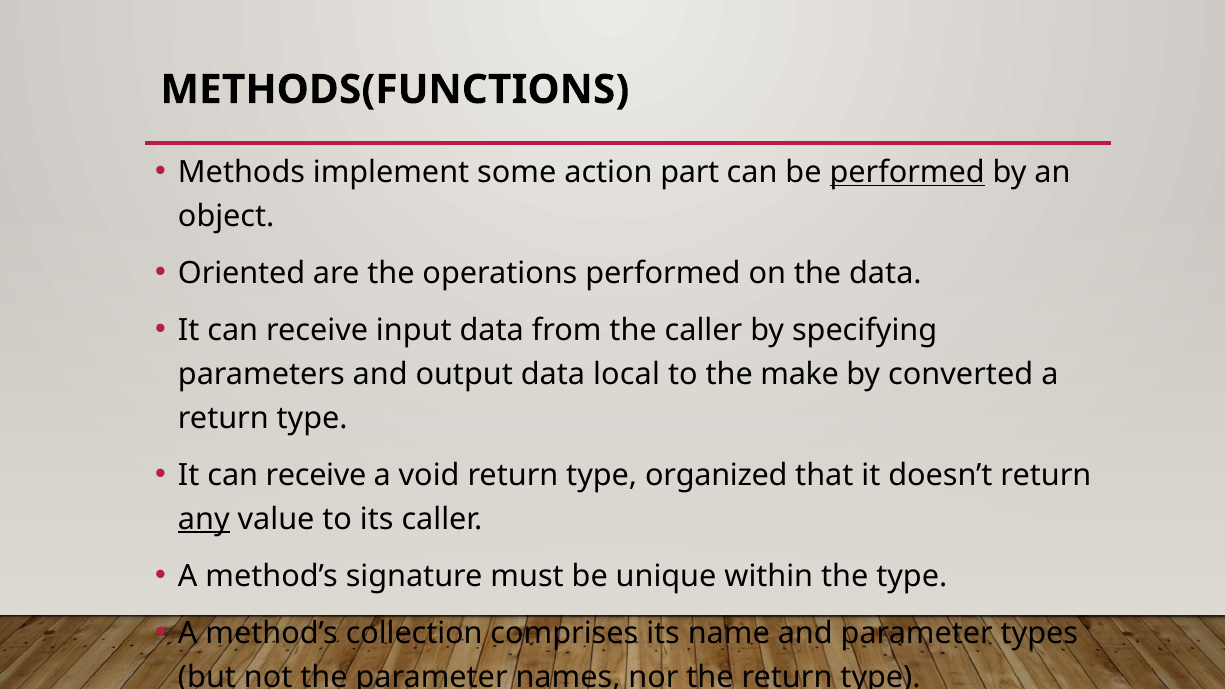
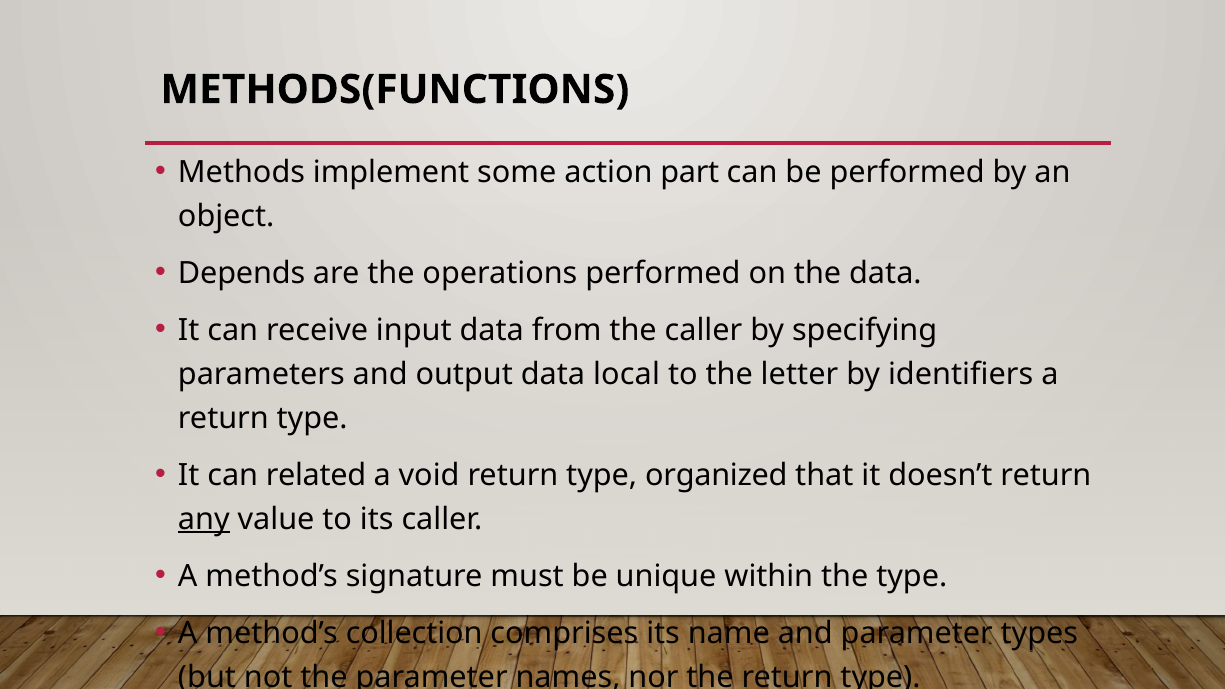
performed at (907, 172) underline: present -> none
Oriented: Oriented -> Depends
make: make -> letter
converted: converted -> identifiers
receive at (316, 475): receive -> related
